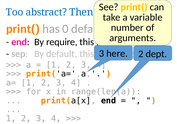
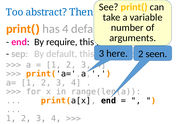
has 0: 0 -> 4
dept: dept -> seen
